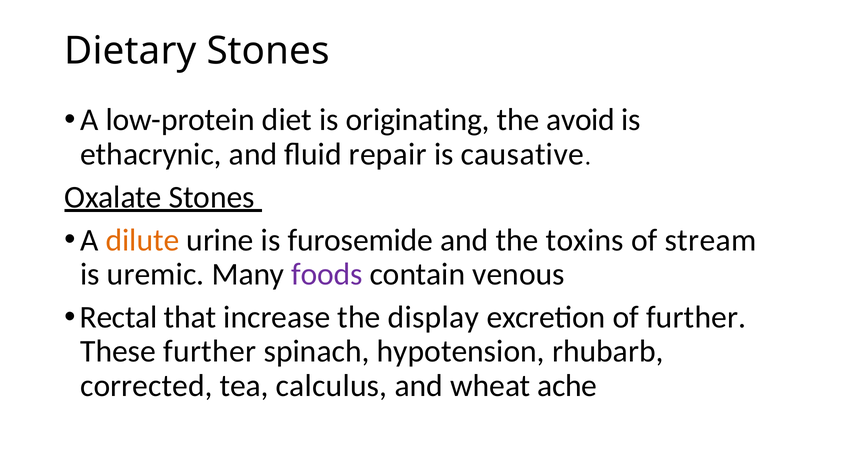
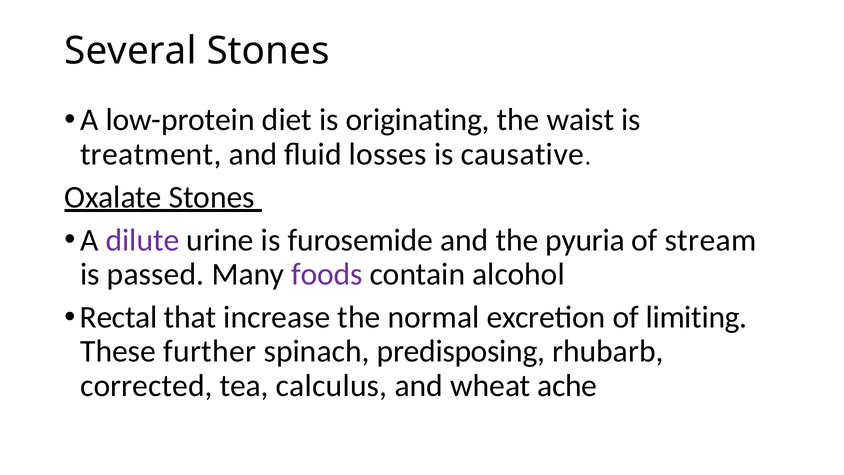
Dietary: Dietary -> Several
avoid: avoid -> waist
ethacrynic: ethacrynic -> treatment
repair: repair -> losses
dilute colour: orange -> purple
toxins: toxins -> pyuria
uremic: uremic -> passed
venous: venous -> alcohol
display: display -> normal
of further: further -> limiting
hypotension: hypotension -> predisposing
